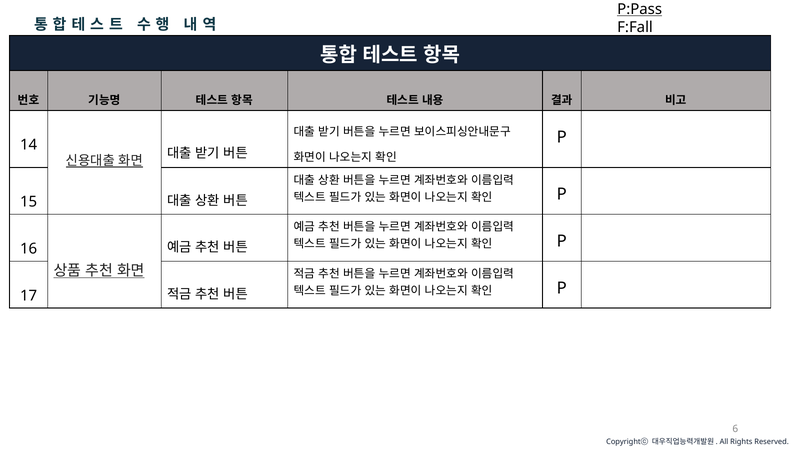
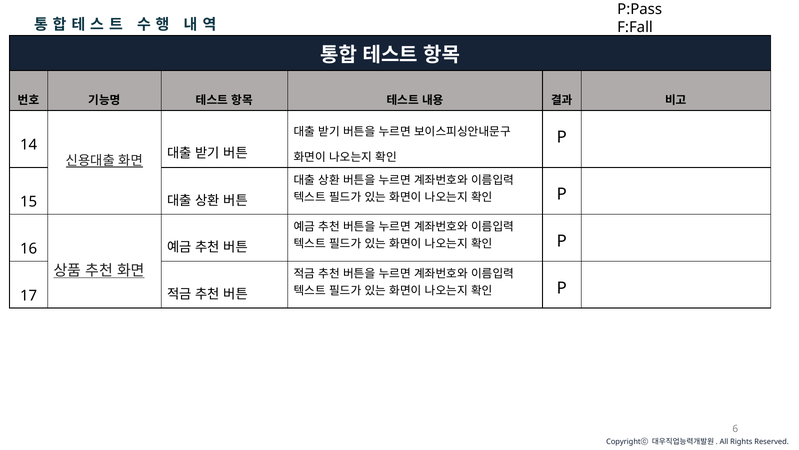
P:Pass underline: present -> none
